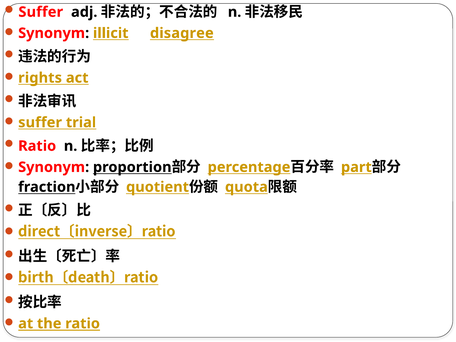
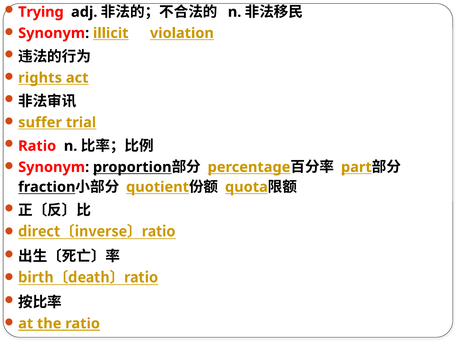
Suffer at (41, 12): Suffer -> Trying
disagree: disagree -> violation
